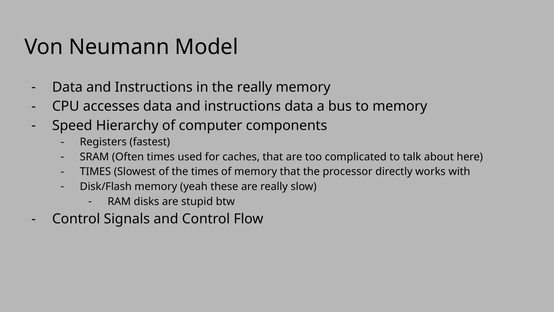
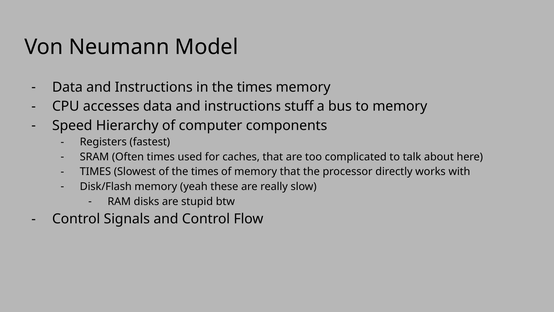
in the really: really -> times
instructions data: data -> stuff
